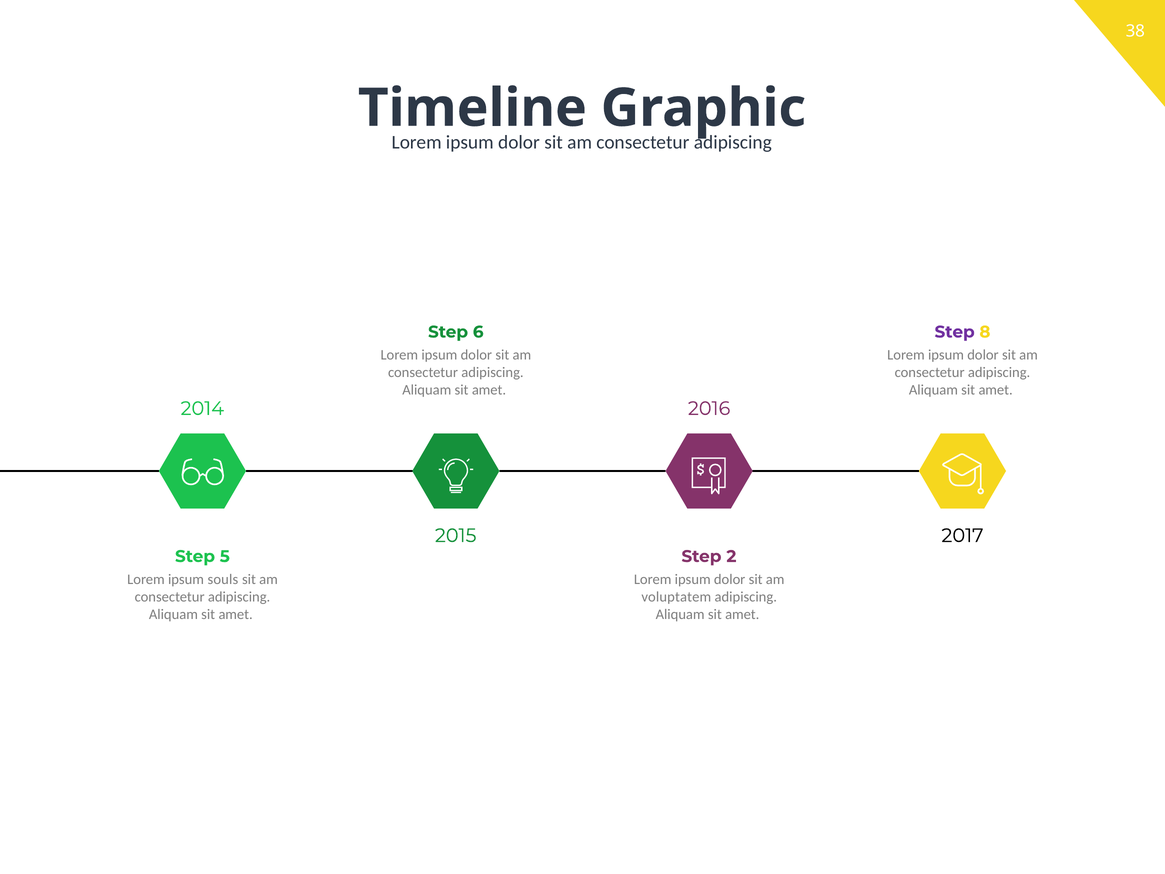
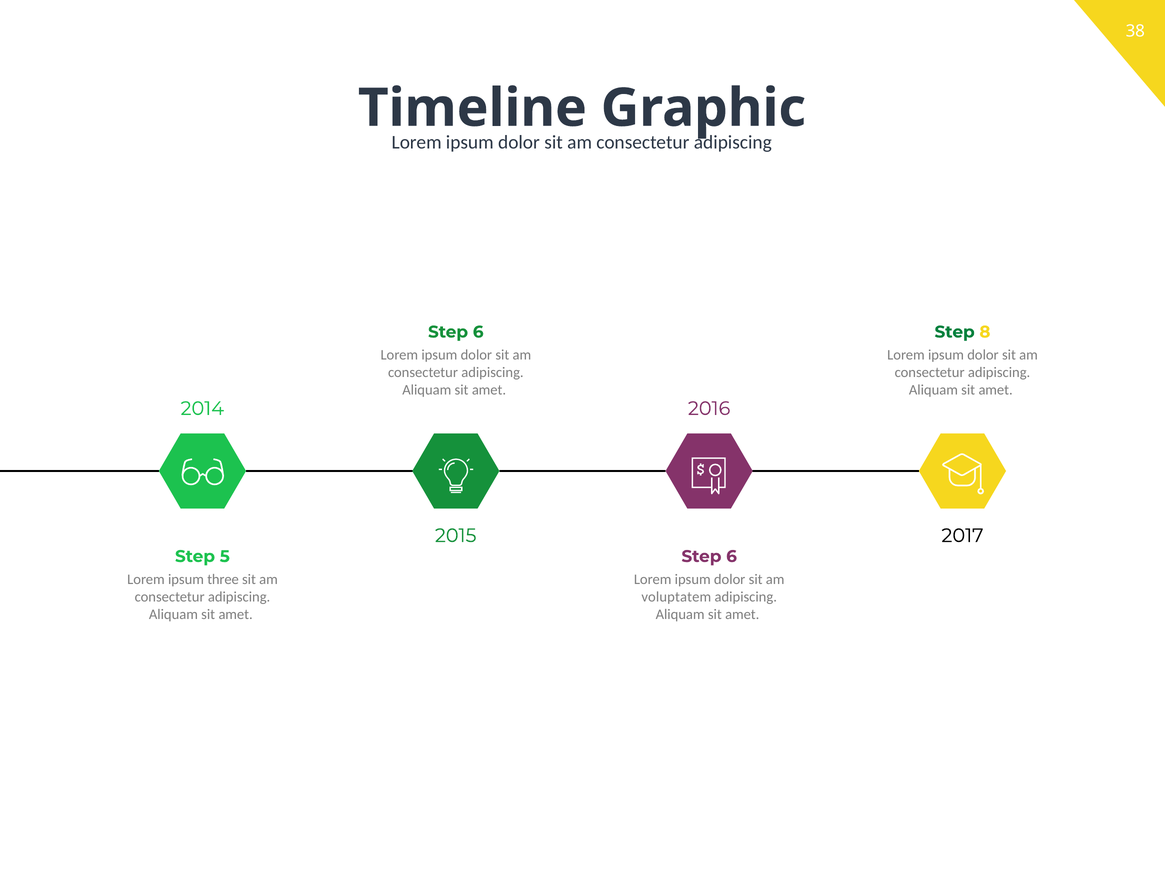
Step at (955, 332) colour: purple -> green
2 at (731, 556): 2 -> 6
souls: souls -> three
